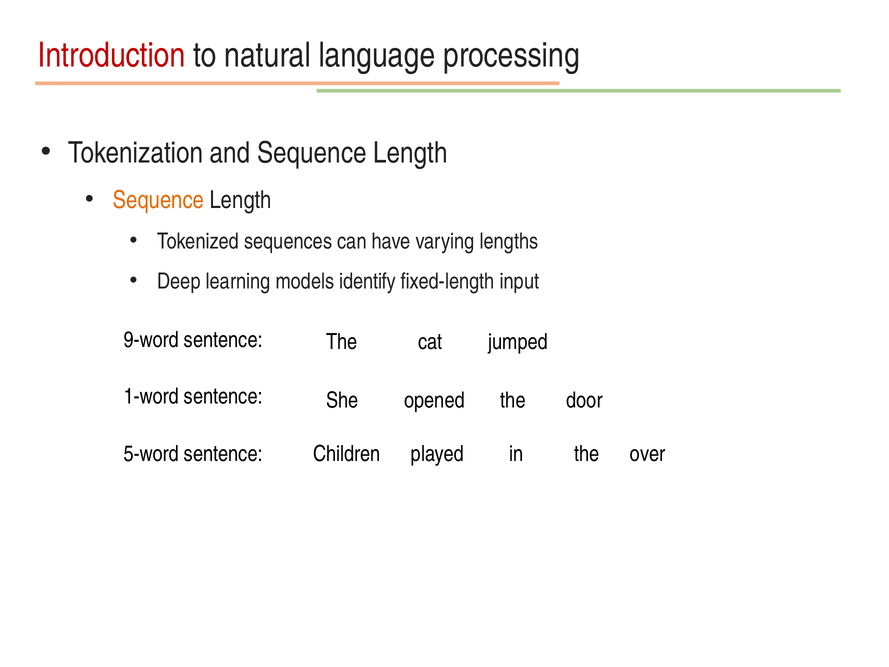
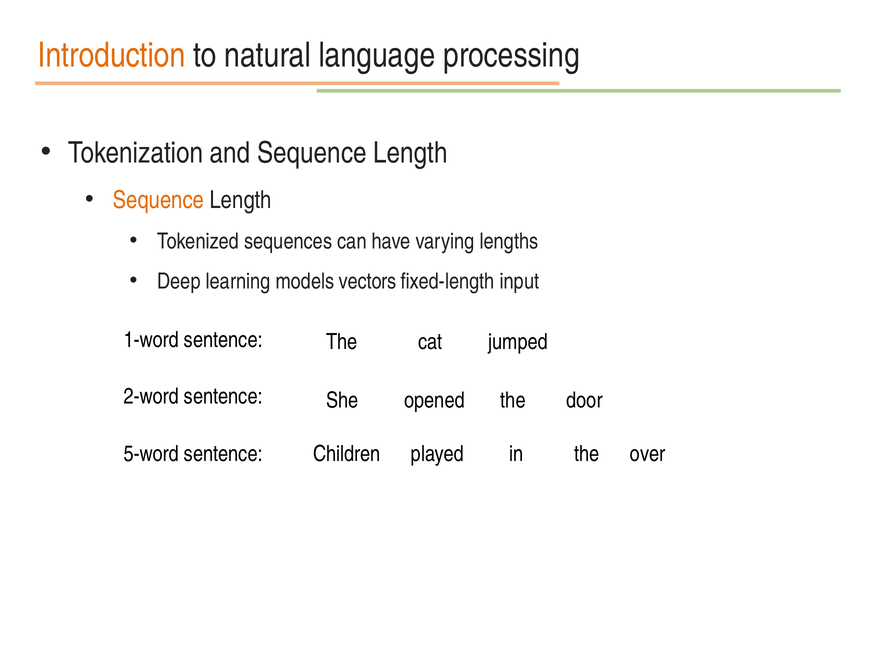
Introduction colour: red -> orange
identify: identify -> vectors
9-word: 9-word -> 1-word
1-word: 1-word -> 2-word
